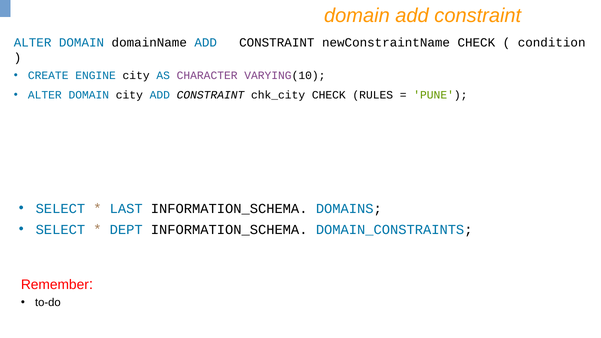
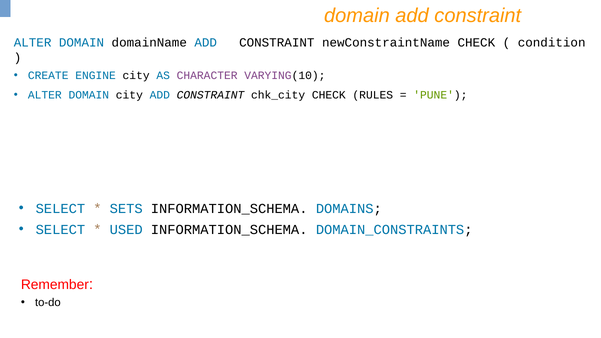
LAST: LAST -> SETS
DEPT: DEPT -> USED
